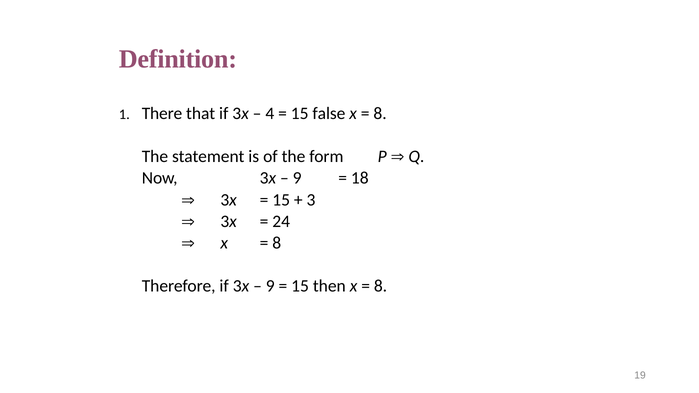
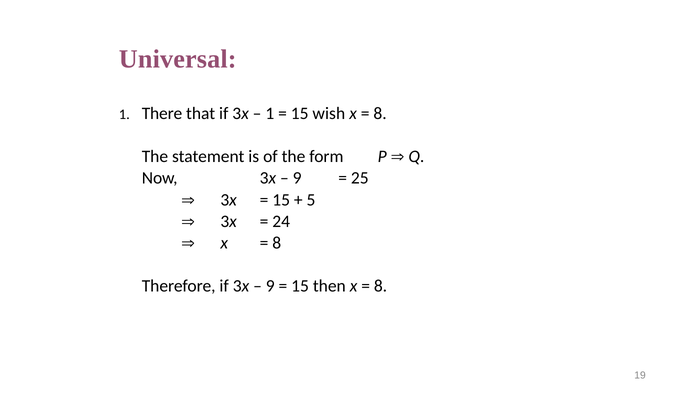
Definition: Definition -> Universal
4 at (270, 114): 4 -> 1
false: false -> wish
18: 18 -> 25
3: 3 -> 5
